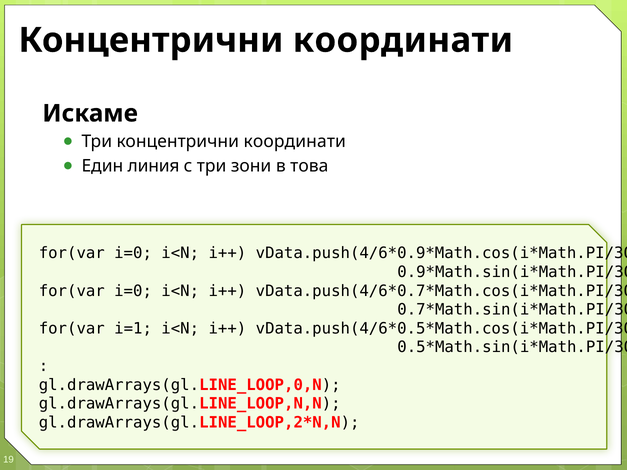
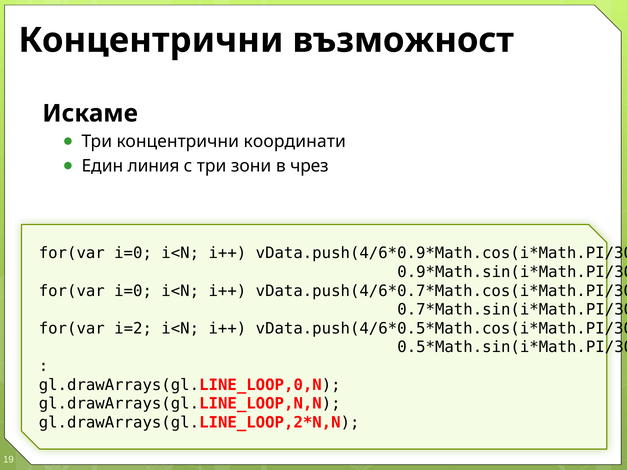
координати at (403, 40): координати -> възможност
това: това -> чрез
i=1: i=1 -> i=2
